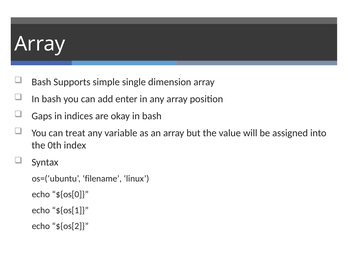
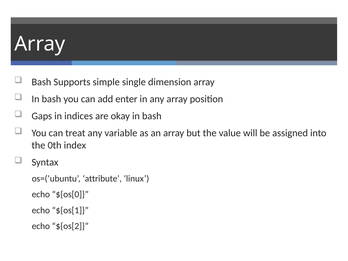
filename: filename -> attribute
